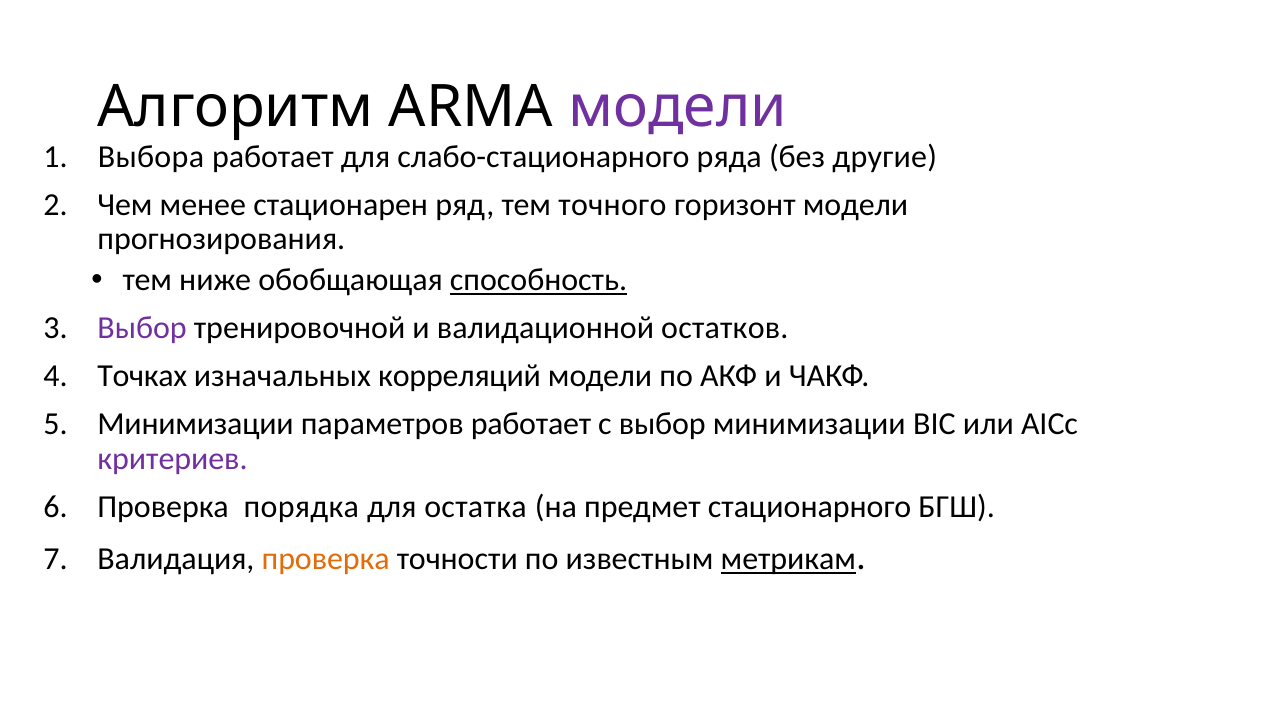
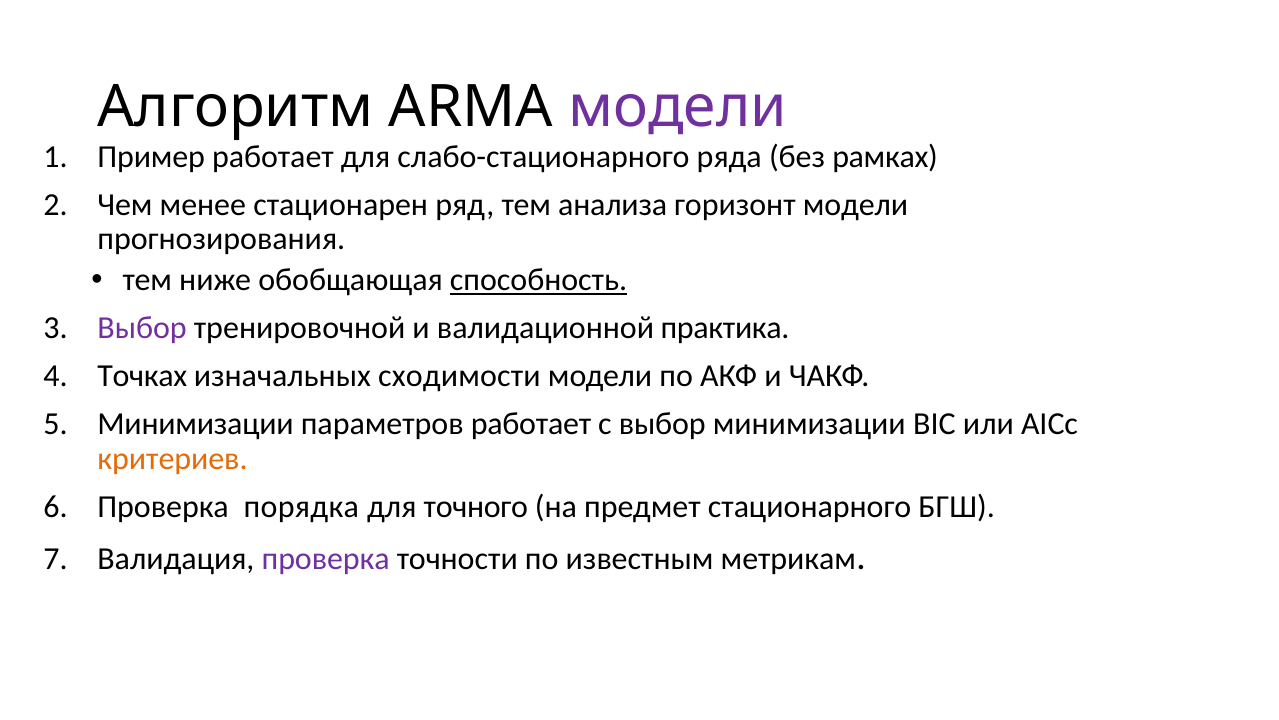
Выбора: Выбора -> Пример
другие: другие -> рамках
точного: точного -> анализа
остатков: остатков -> практика
корреляций: корреляций -> сходимости
критериев colour: purple -> orange
остатка: остатка -> точного
проверка at (326, 558) colour: orange -> purple
метрикам underline: present -> none
